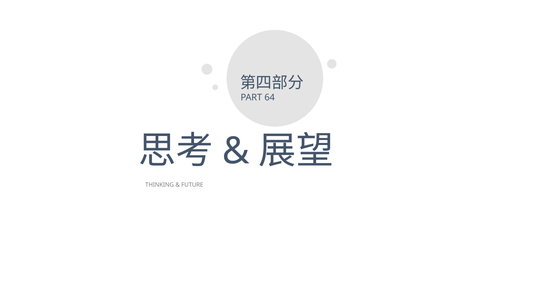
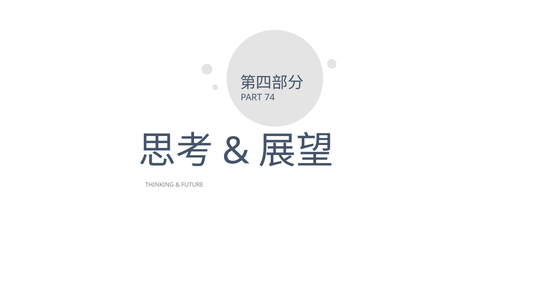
64: 64 -> 74
